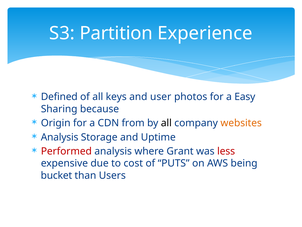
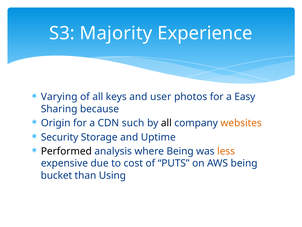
Partition: Partition -> Majority
Defined: Defined -> Varying
from: from -> such
Analysis at (60, 137): Analysis -> Security
Performed colour: red -> black
where Grant: Grant -> Being
less colour: red -> orange
Users: Users -> Using
